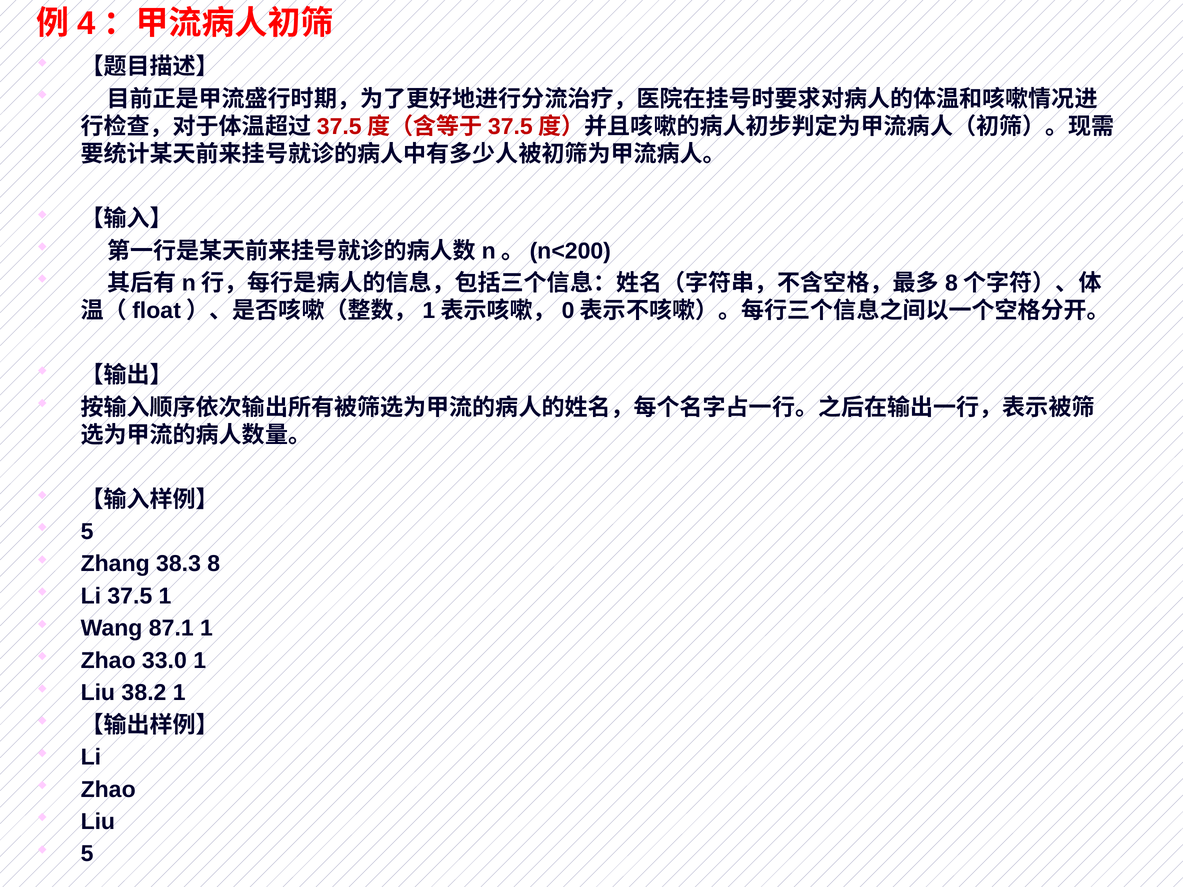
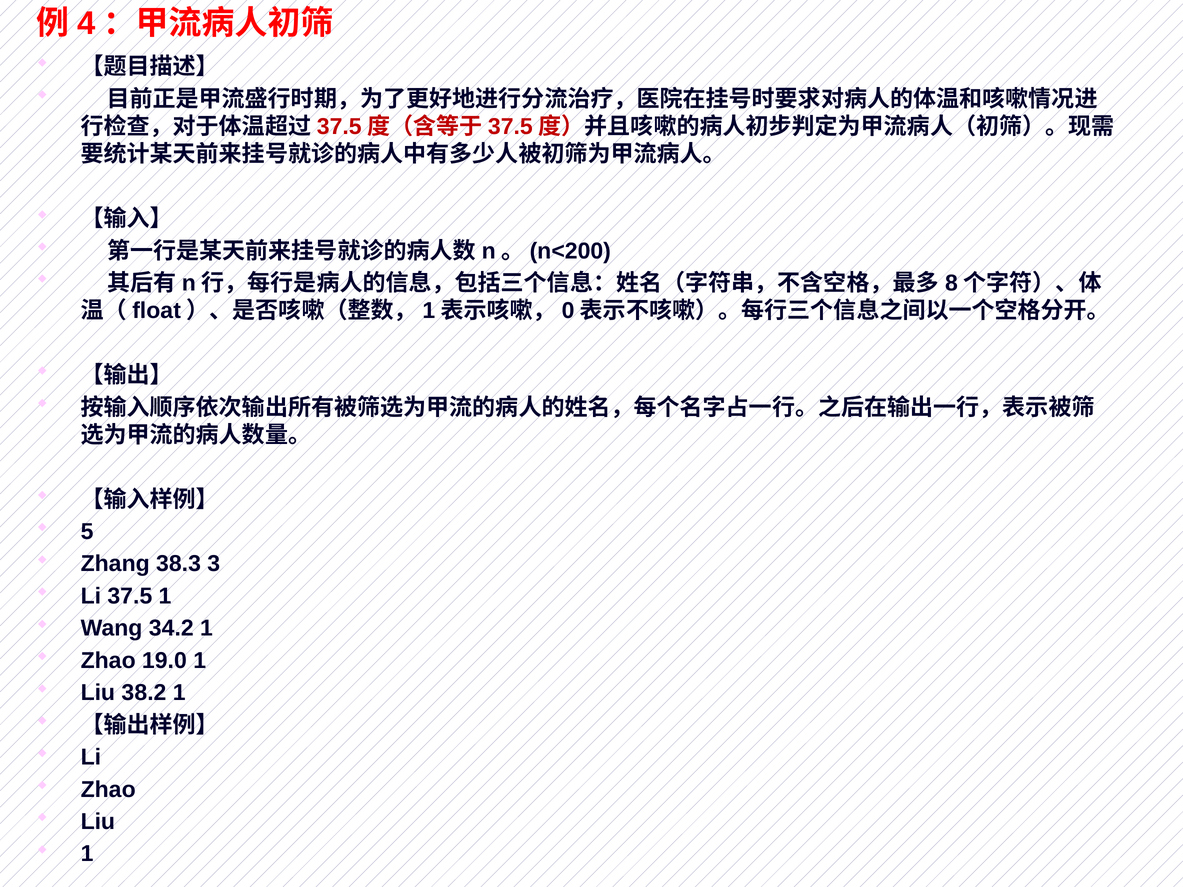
8: 8 -> 3
87.1: 87.1 -> 34.2
33.0: 33.0 -> 19.0
5 at (87, 854): 5 -> 1
